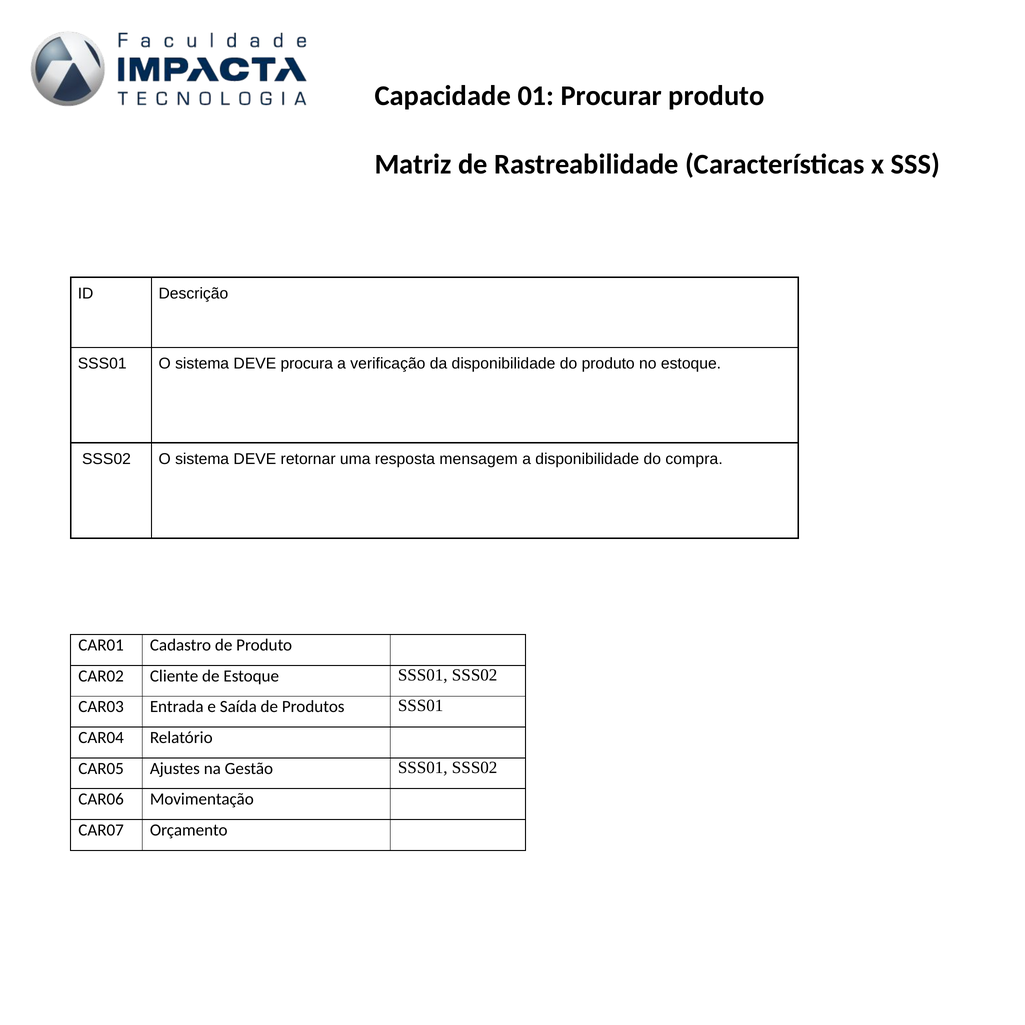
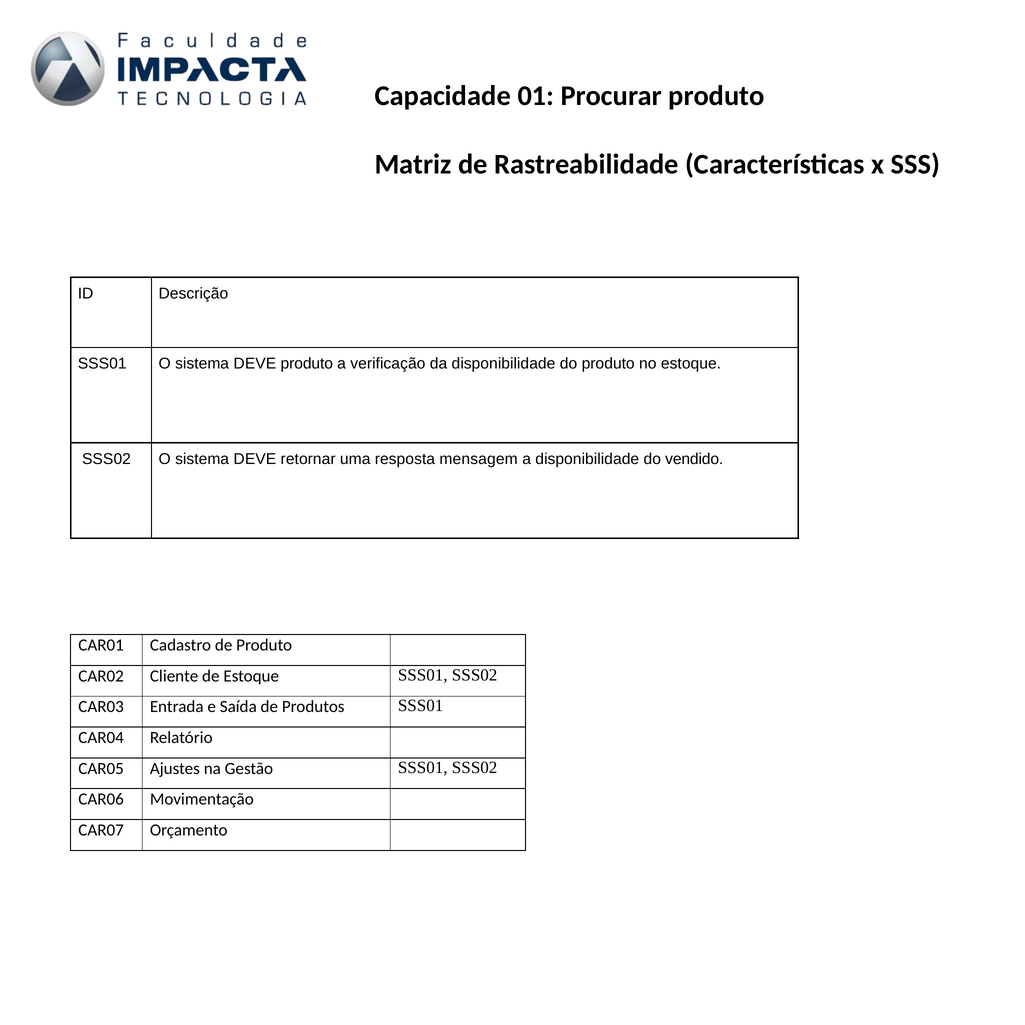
DEVE procura: procura -> produto
compra: compra -> vendido
